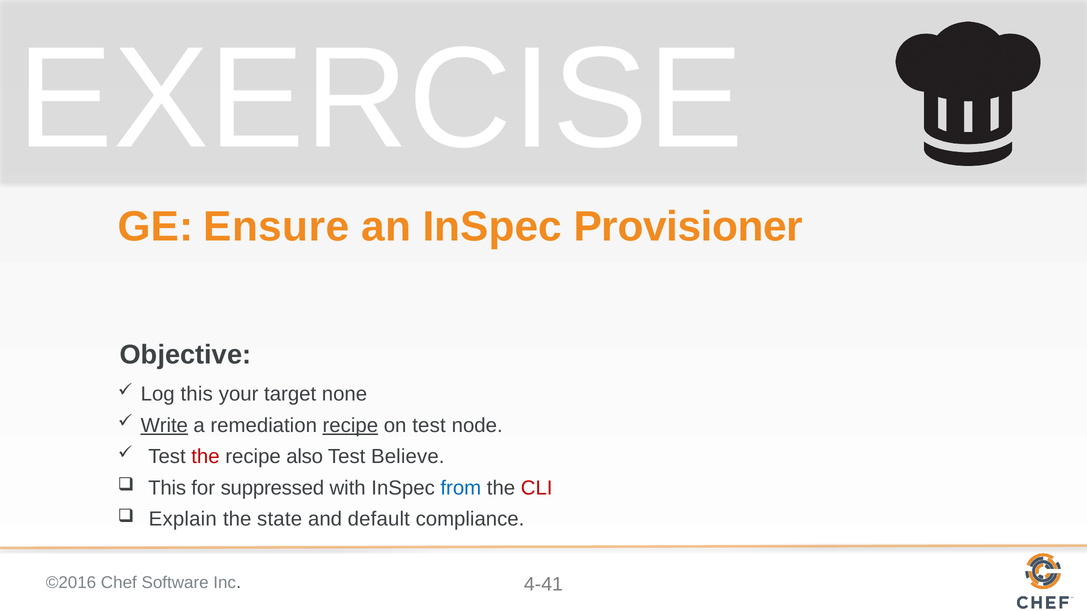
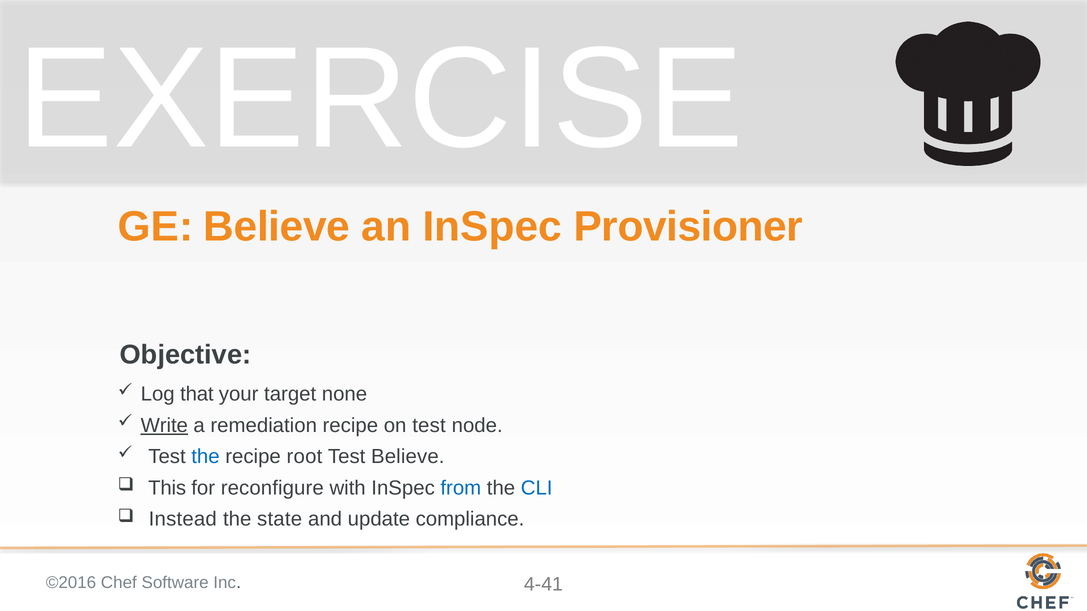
GE Ensure: Ensure -> Believe
Log this: this -> that
recipe at (350, 426) underline: present -> none
the at (206, 457) colour: red -> blue
also: also -> root
suppressed: suppressed -> reconfigure
CLI colour: red -> blue
Explain: Explain -> Instead
default: default -> update
